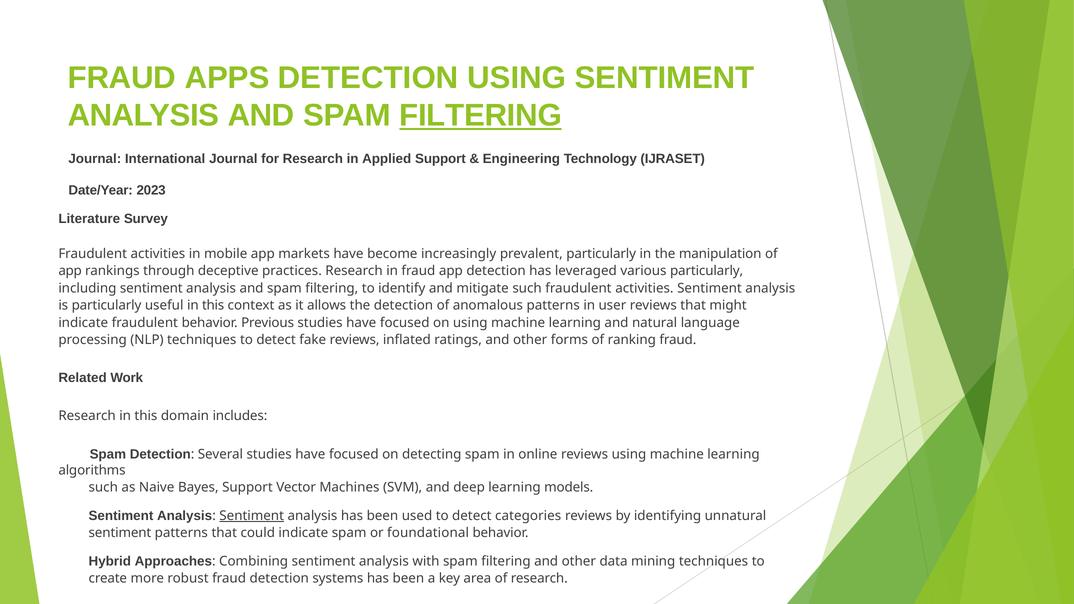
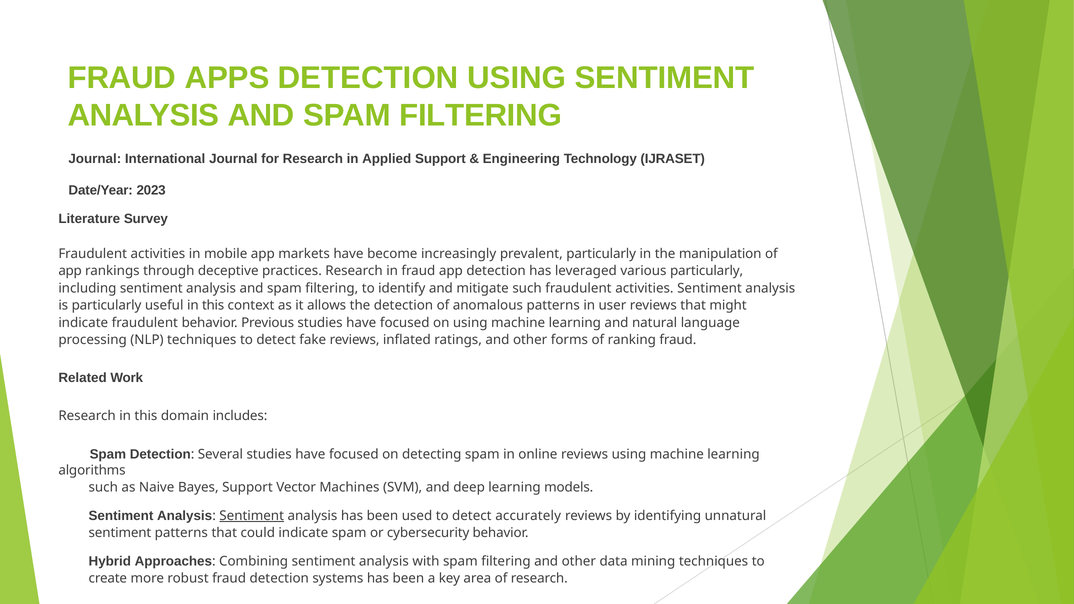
FILTERING at (481, 116) underline: present -> none
categories: categories -> accurately
foundational: foundational -> cybersecurity
